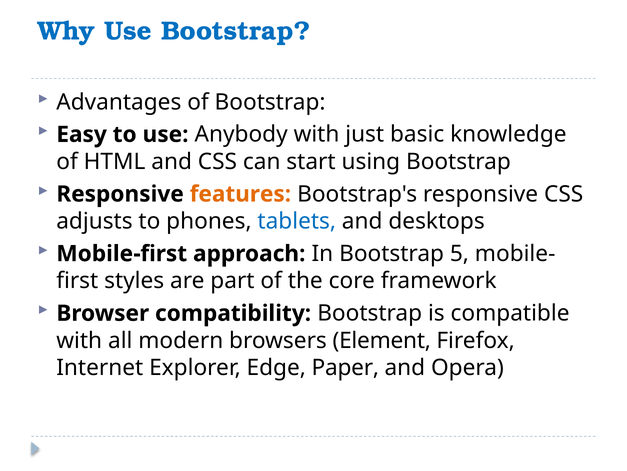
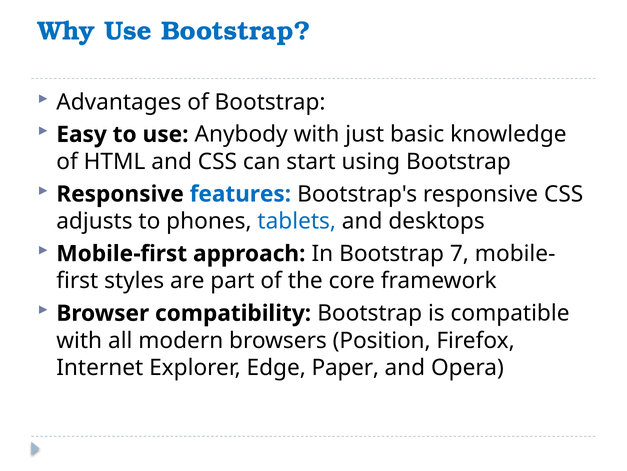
features colour: orange -> blue
5: 5 -> 7
Element: Element -> Position
